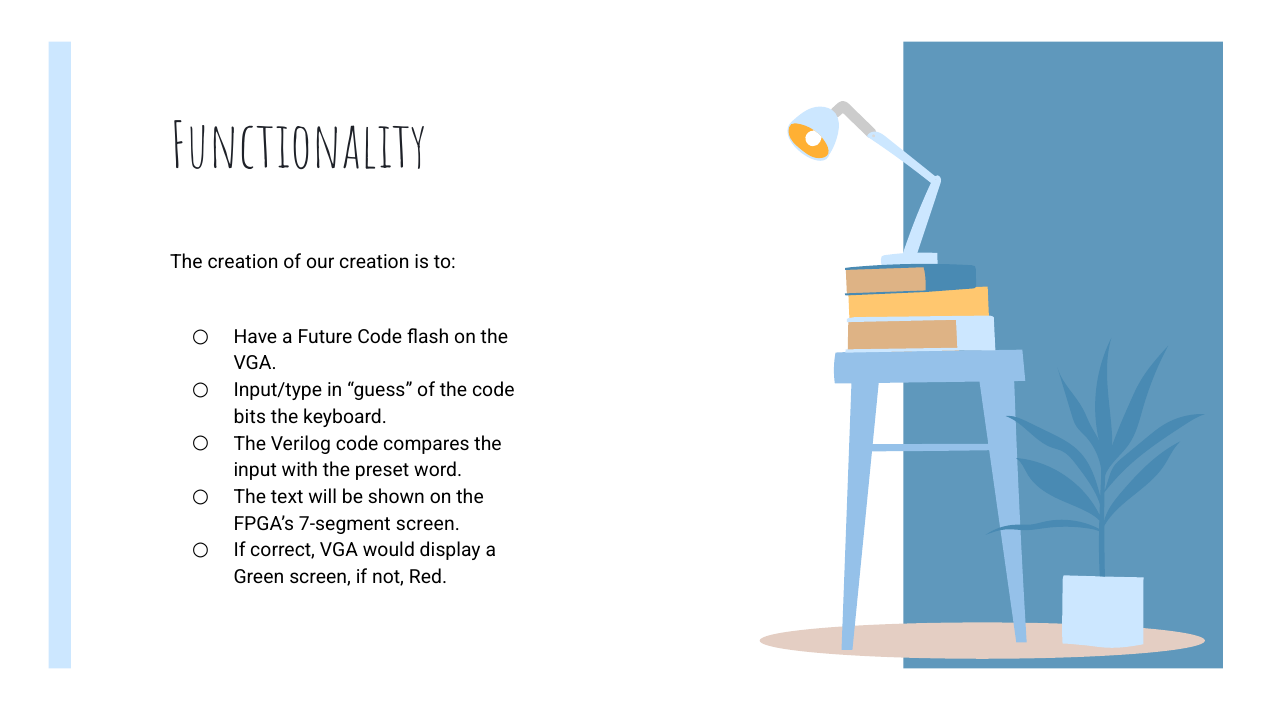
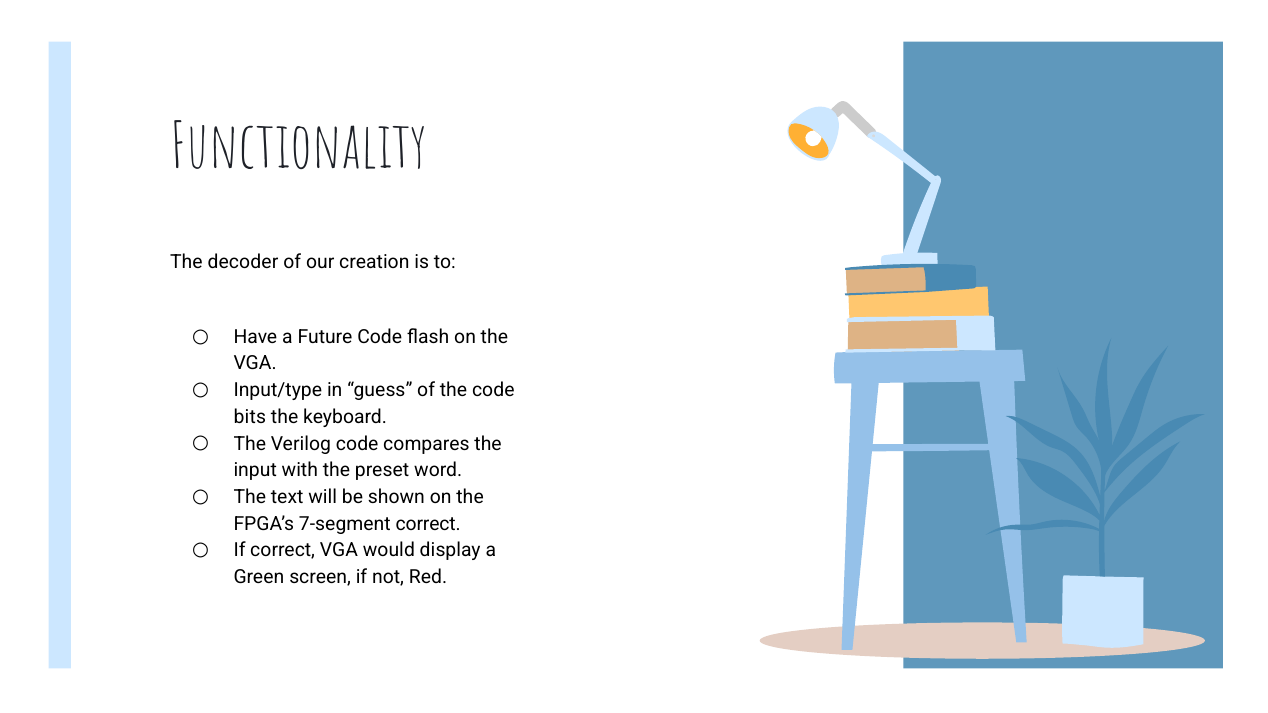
The creation: creation -> decoder
7-segment screen: screen -> correct
